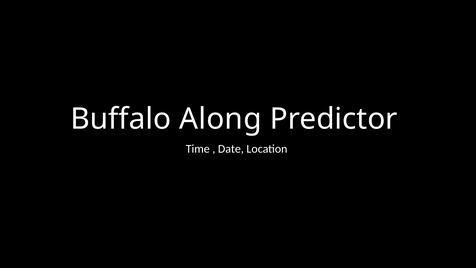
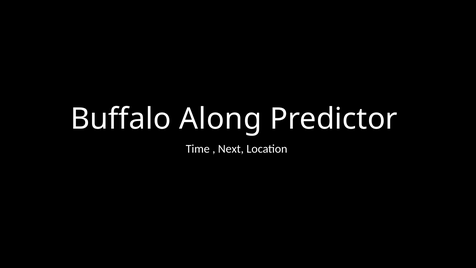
Date: Date -> Next
